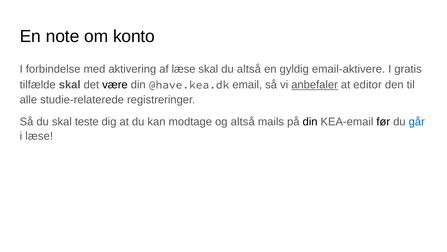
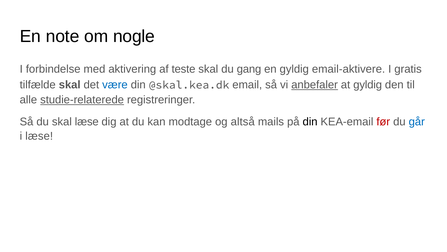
konto: konto -> nogle
af læse: læse -> teste
du altså: altså -> gang
være colour: black -> blue
@have.kea.dk: @have.kea.dk -> @skal.kea.dk
at editor: editor -> gyldig
studie-relaterede underline: none -> present
skal teste: teste -> læse
før colour: black -> red
